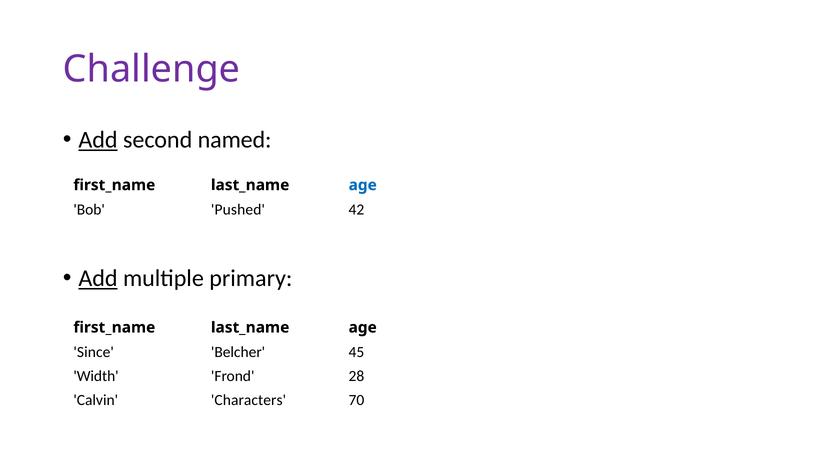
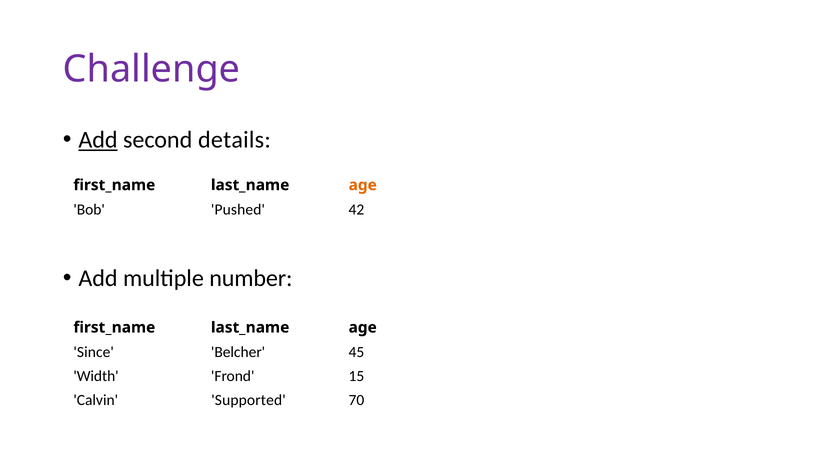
named: named -> details
age at (363, 185) colour: blue -> orange
Add at (98, 278) underline: present -> none
primary: primary -> number
28: 28 -> 15
Characters: Characters -> Supported
